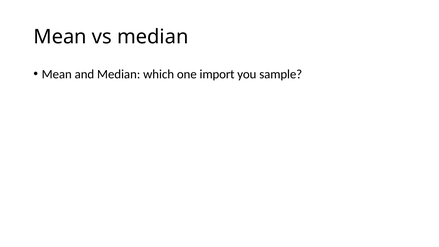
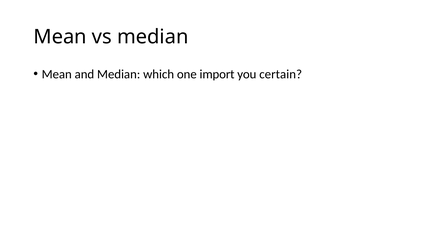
sample: sample -> certain
